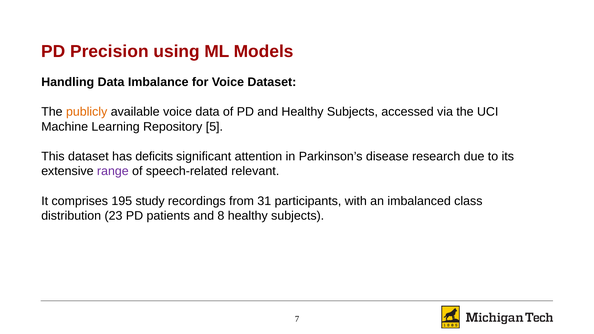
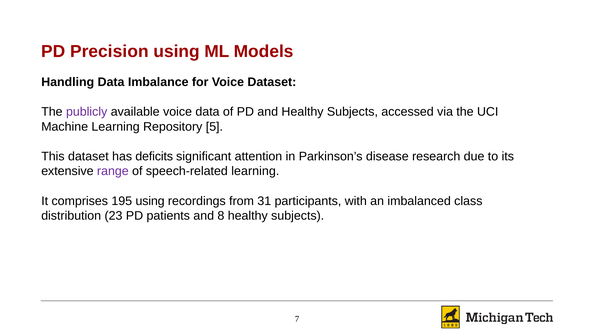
publicly colour: orange -> purple
speech-related relevant: relevant -> learning
195 study: study -> using
